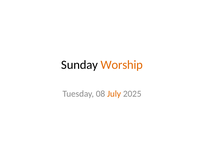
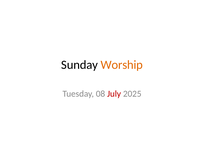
July colour: orange -> red
